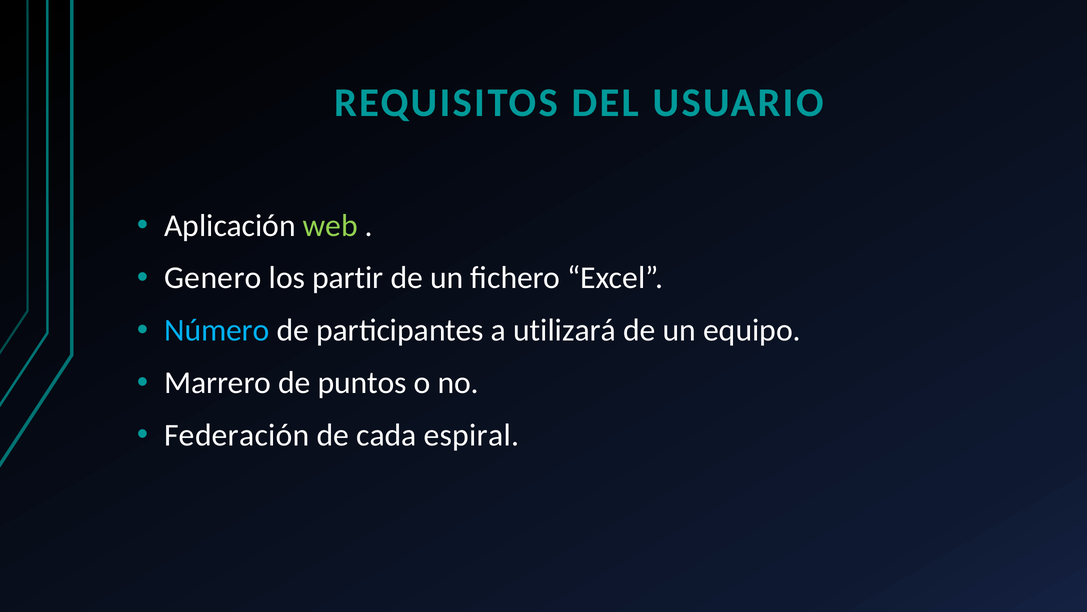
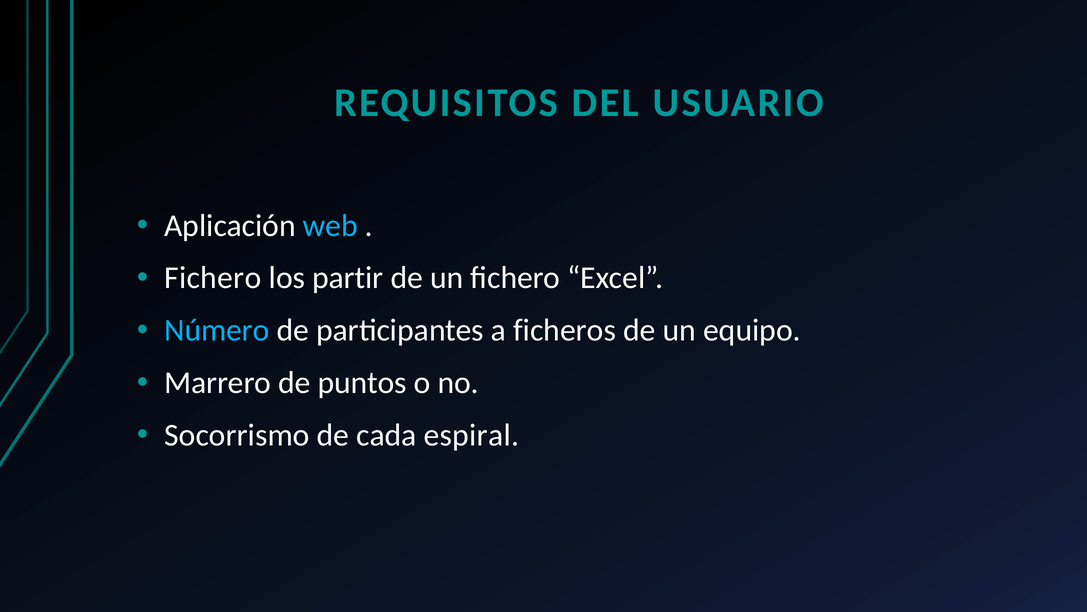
web colour: light green -> light blue
Genero at (213, 278): Genero -> Fichero
utilizará: utilizará -> ficheros
Federación: Federación -> Socorrismo
